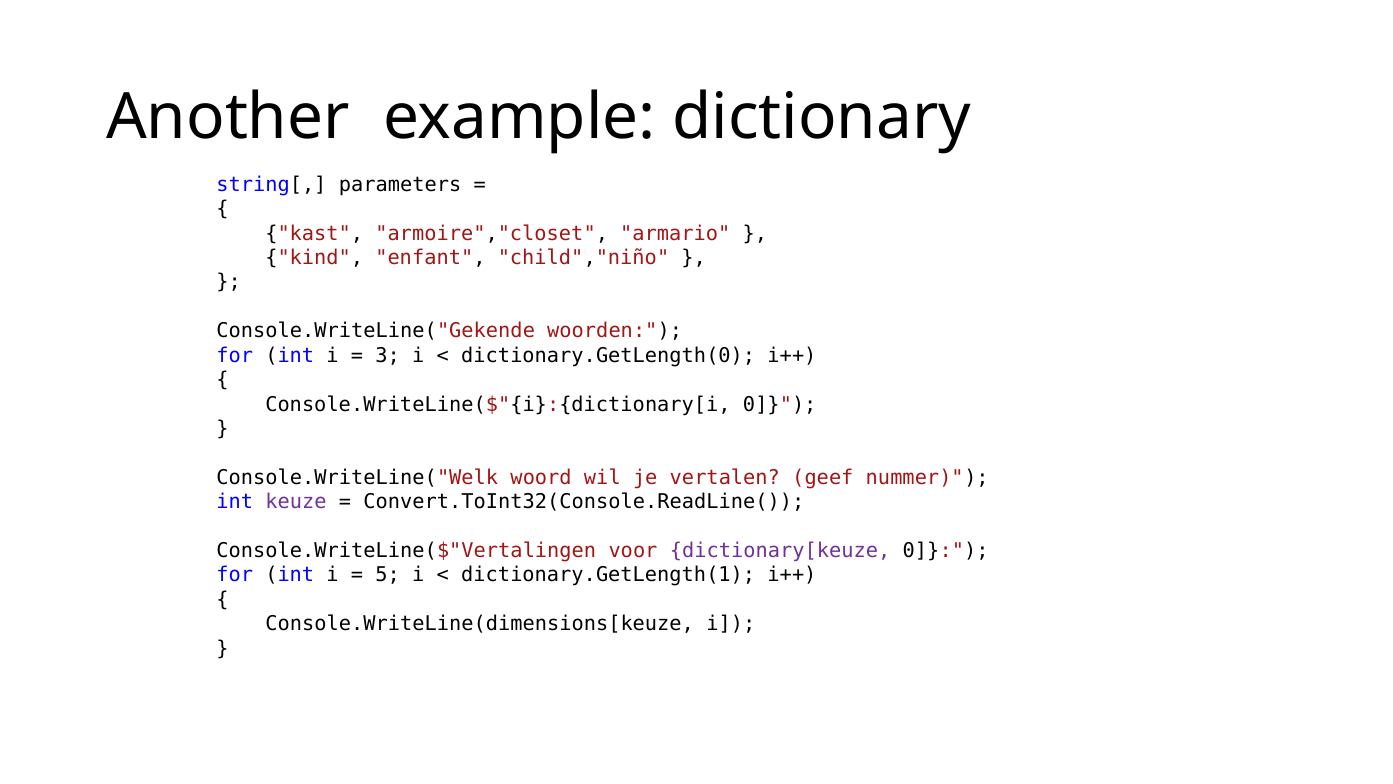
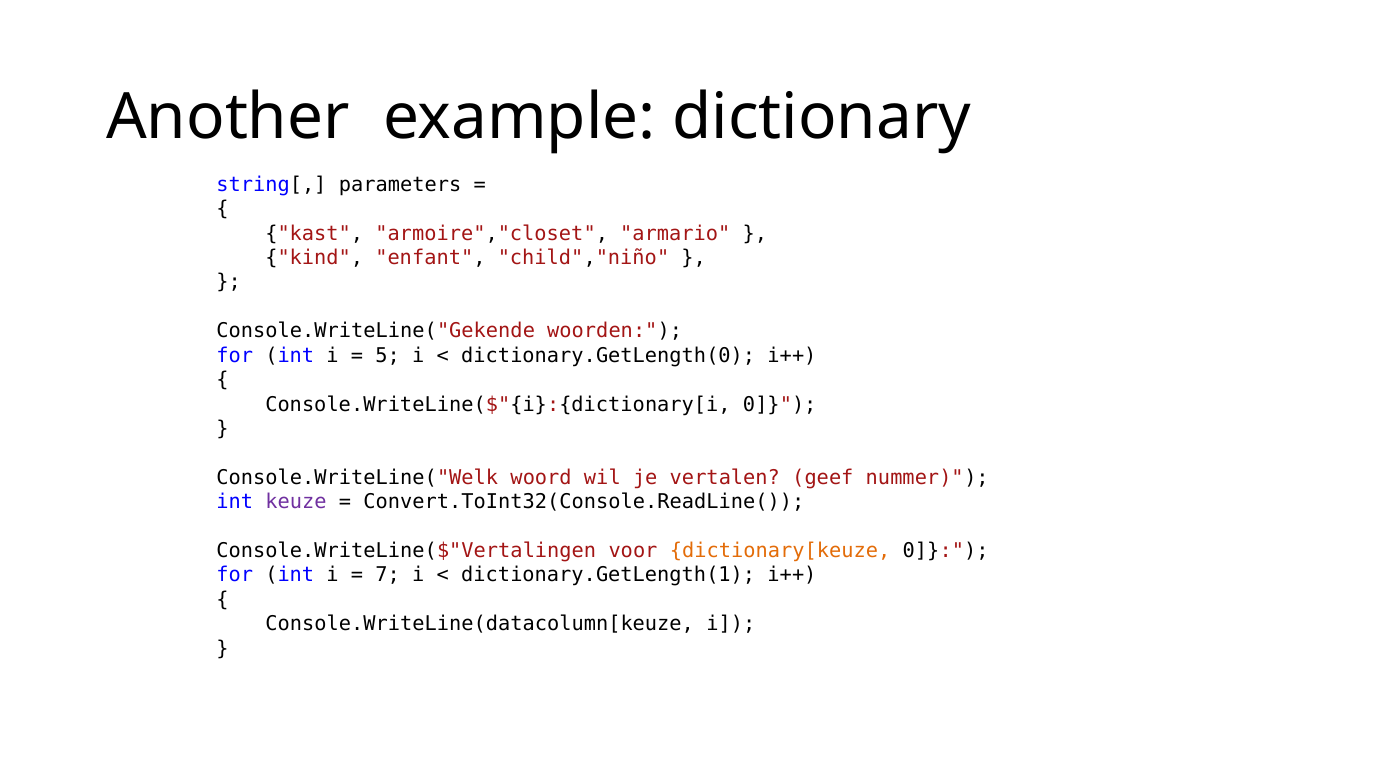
3: 3 -> 5
dictionary[keuze colour: purple -> orange
5: 5 -> 7
Console.WriteLine(dimensions[keuze: Console.WriteLine(dimensions[keuze -> Console.WriteLine(datacolumn[keuze
